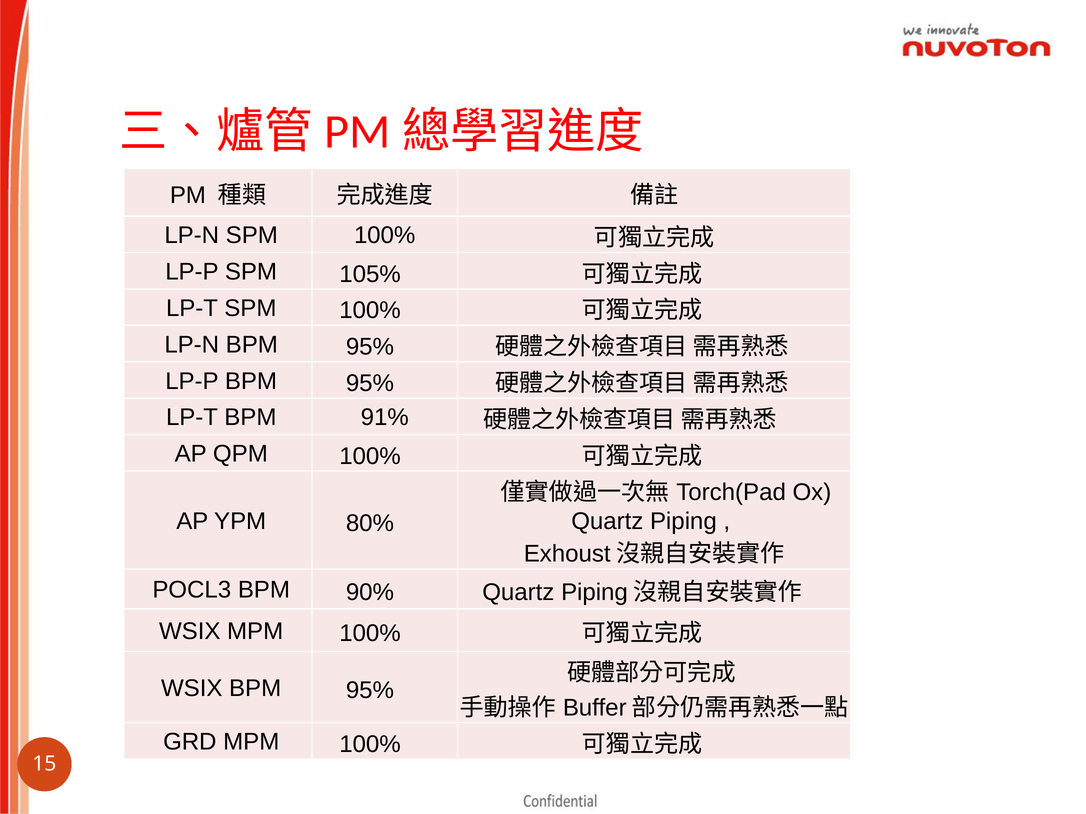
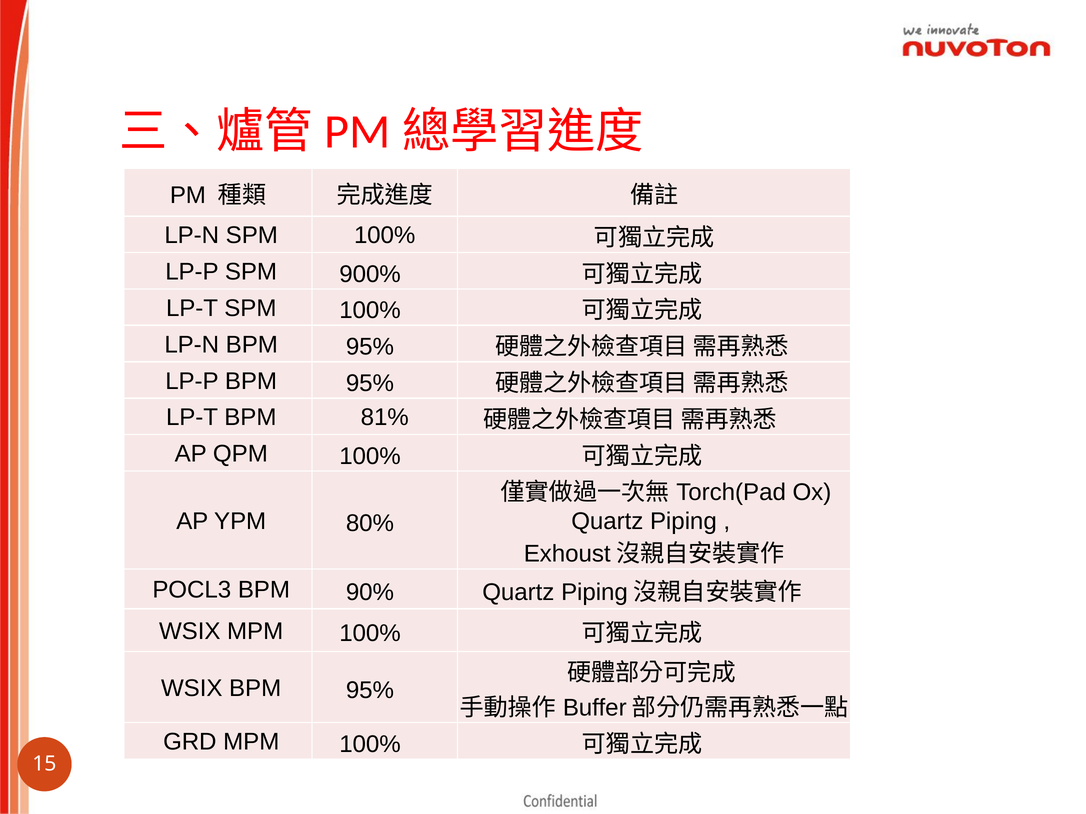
105%: 105% -> 900%
91%: 91% -> 81%
